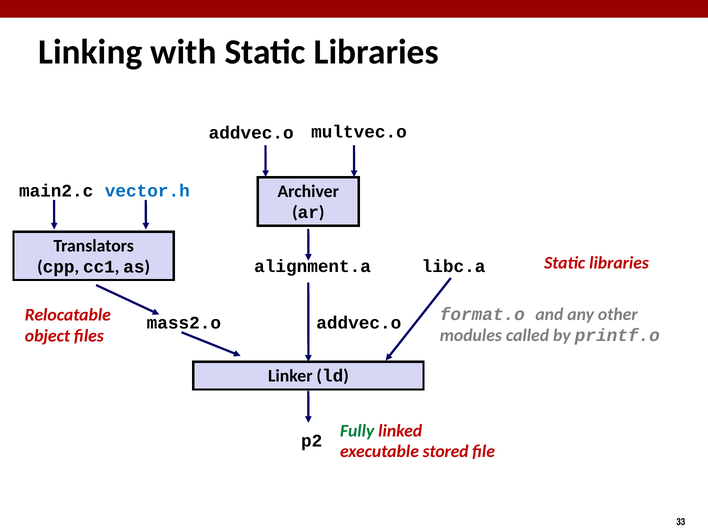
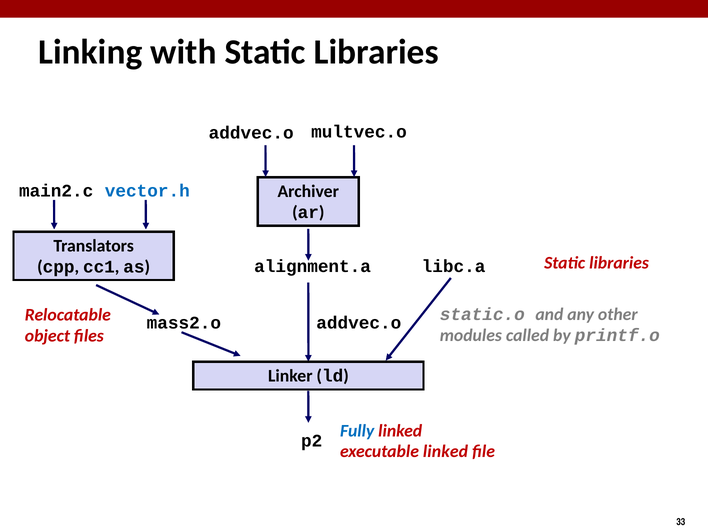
format.o: format.o -> static.o
Fully colour: green -> blue
executable stored: stored -> linked
